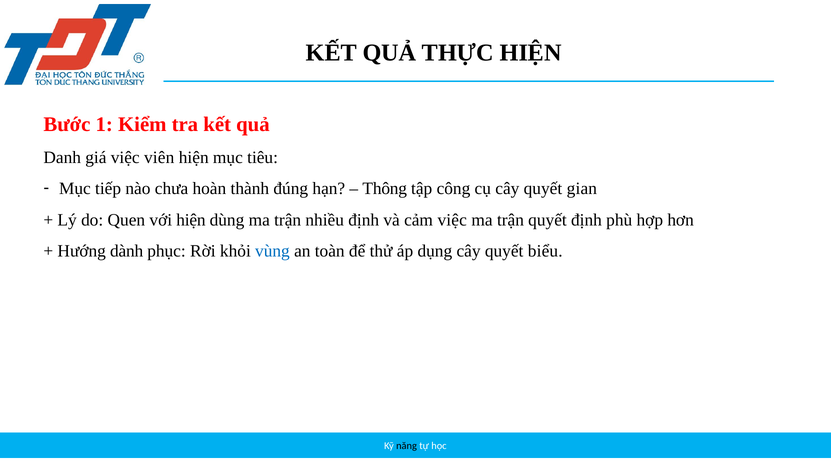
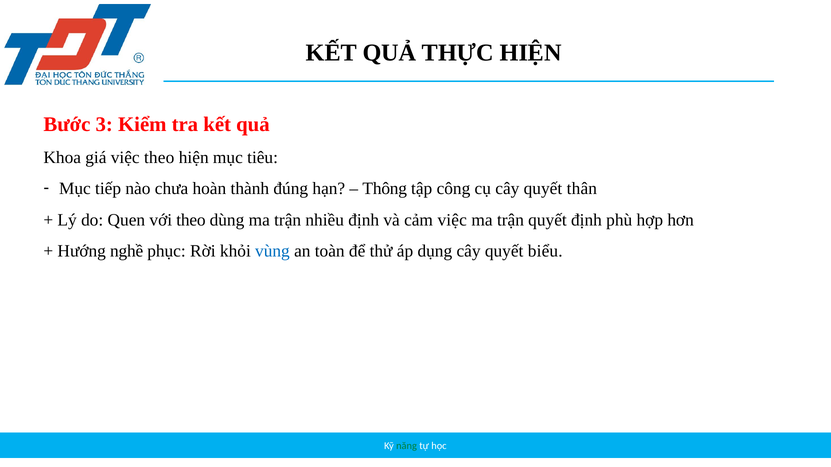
1: 1 -> 3
Danh: Danh -> Khoa
việc viên: viên -> theo
gian: gian -> thân
với hiện: hiện -> theo
dành: dành -> nghề
năng colour: black -> green
